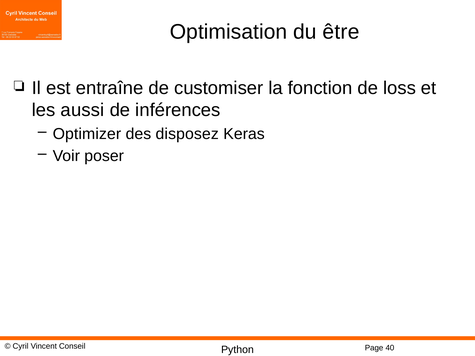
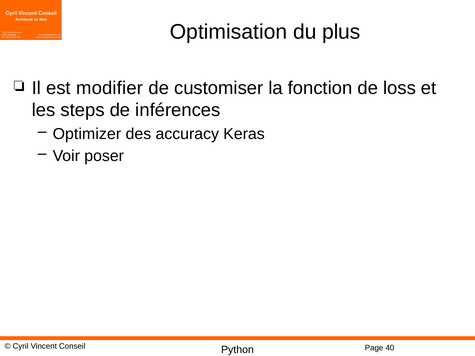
être: être -> plus
entraîne: entraîne -> modifier
aussi: aussi -> steps
disposez: disposez -> accuracy
